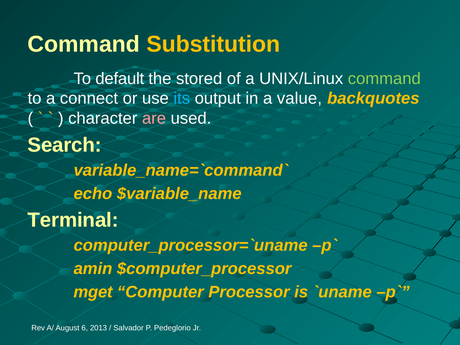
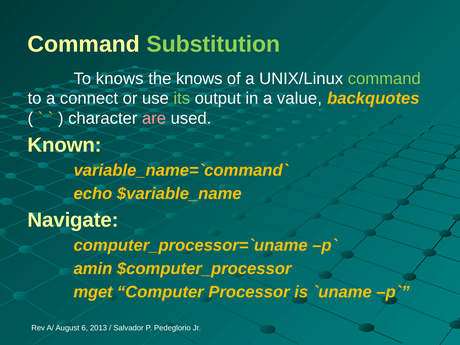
Substitution colour: yellow -> light green
To default: default -> knows
the stored: stored -> knows
its colour: light blue -> light green
Search: Search -> Known
Terminal: Terminal -> Navigate
